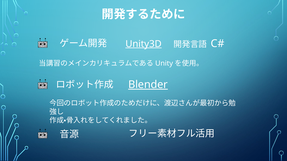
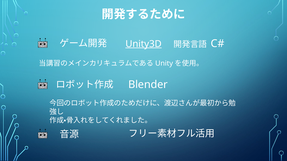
Blender underline: present -> none
